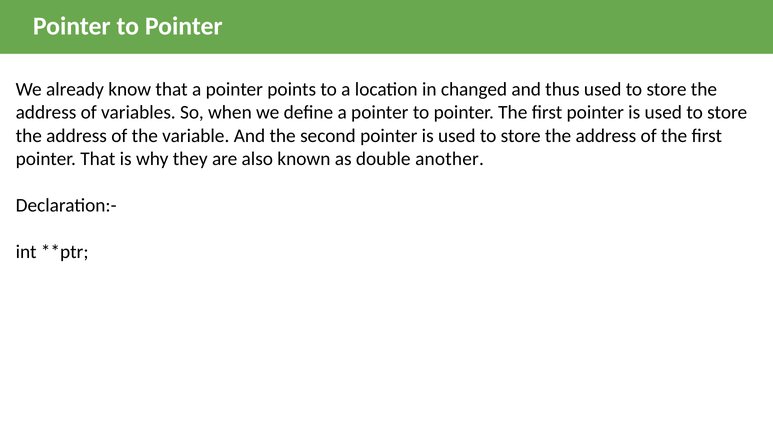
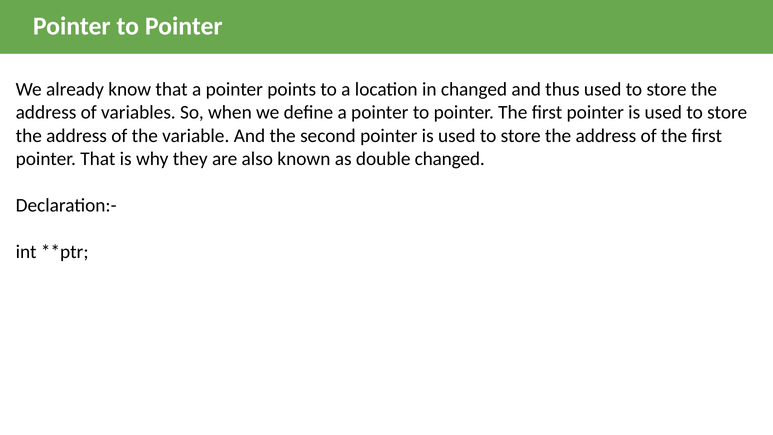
double another: another -> changed
